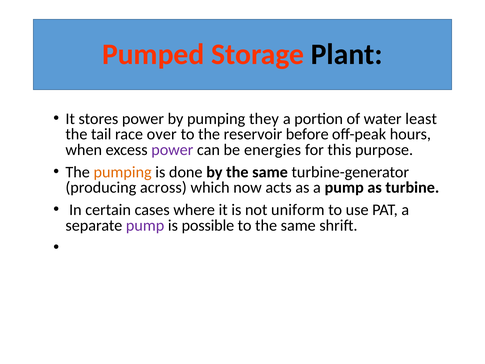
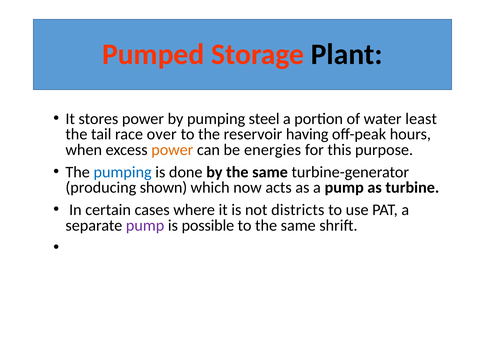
they: they -> steel
before: before -> having
power at (172, 150) colour: purple -> orange
pumping at (123, 172) colour: orange -> blue
across: across -> shown
uniform: uniform -> districts
